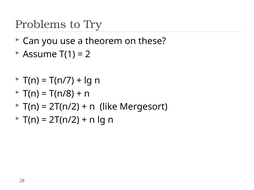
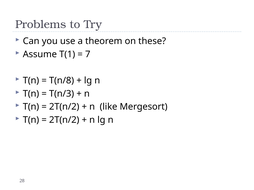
2: 2 -> 7
T(n/7: T(n/7 -> T(n/8
T(n/8: T(n/8 -> T(n/3
